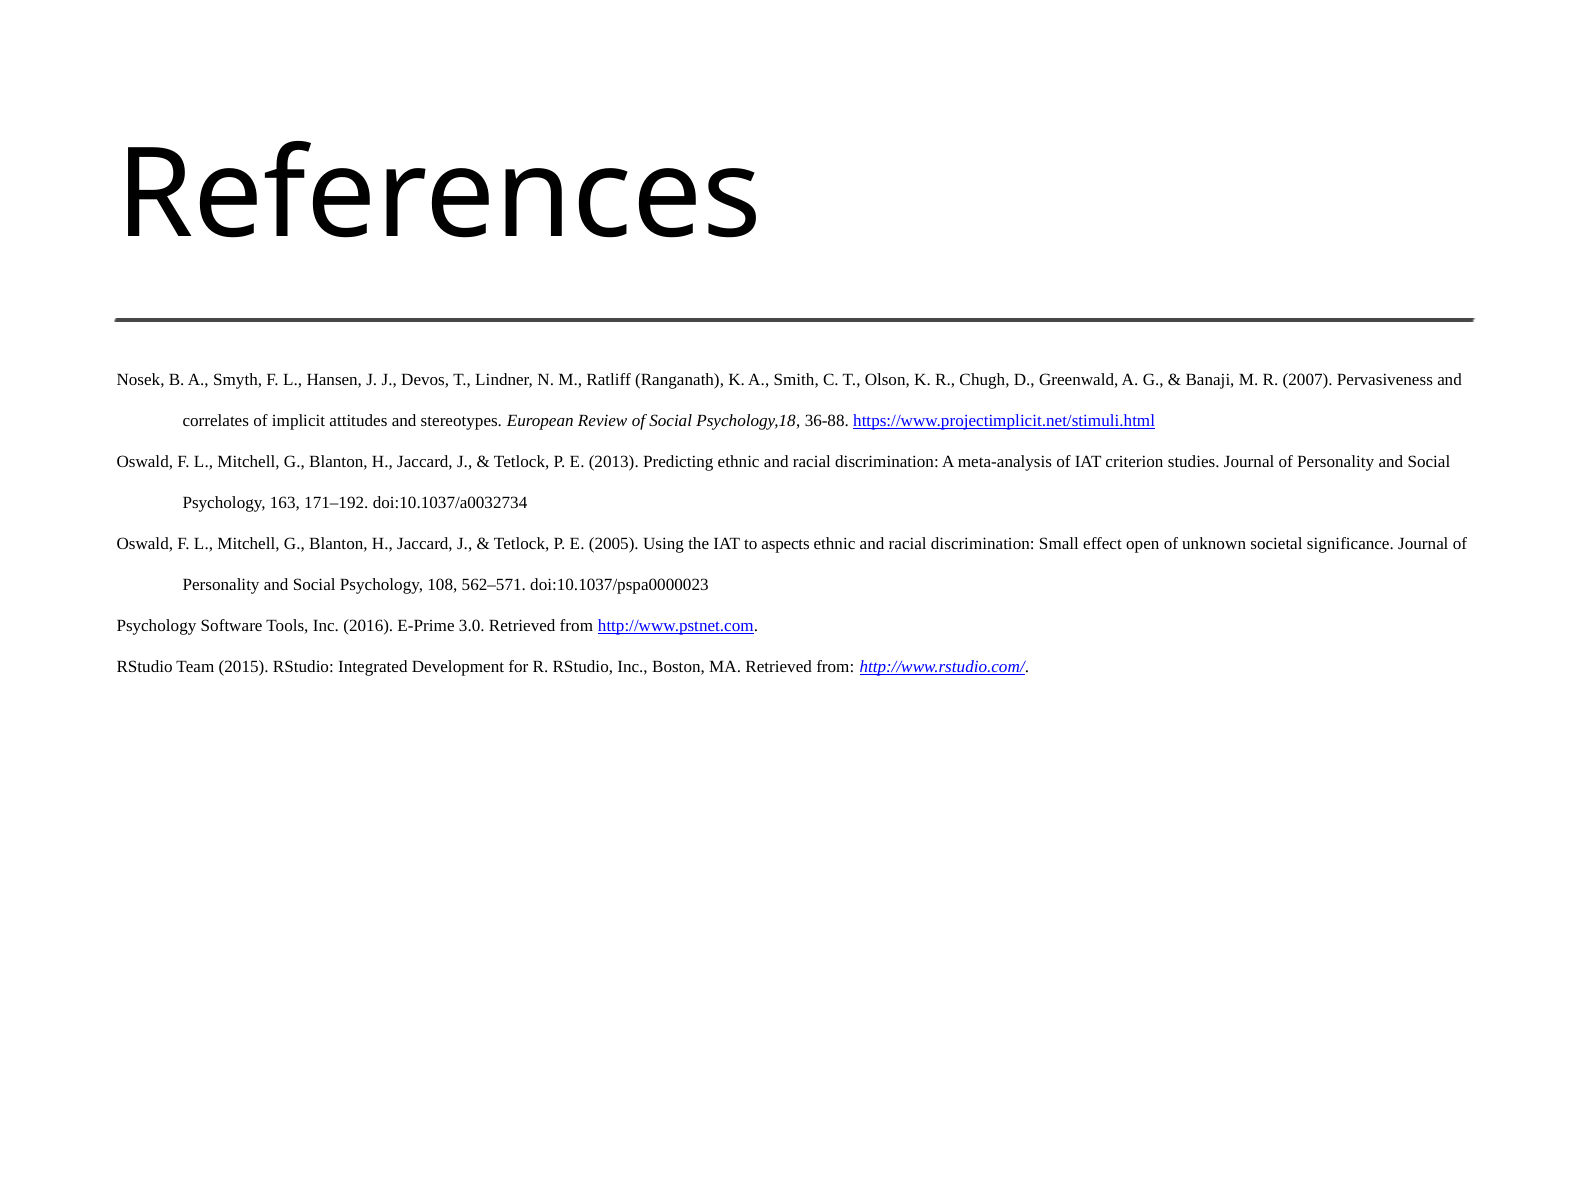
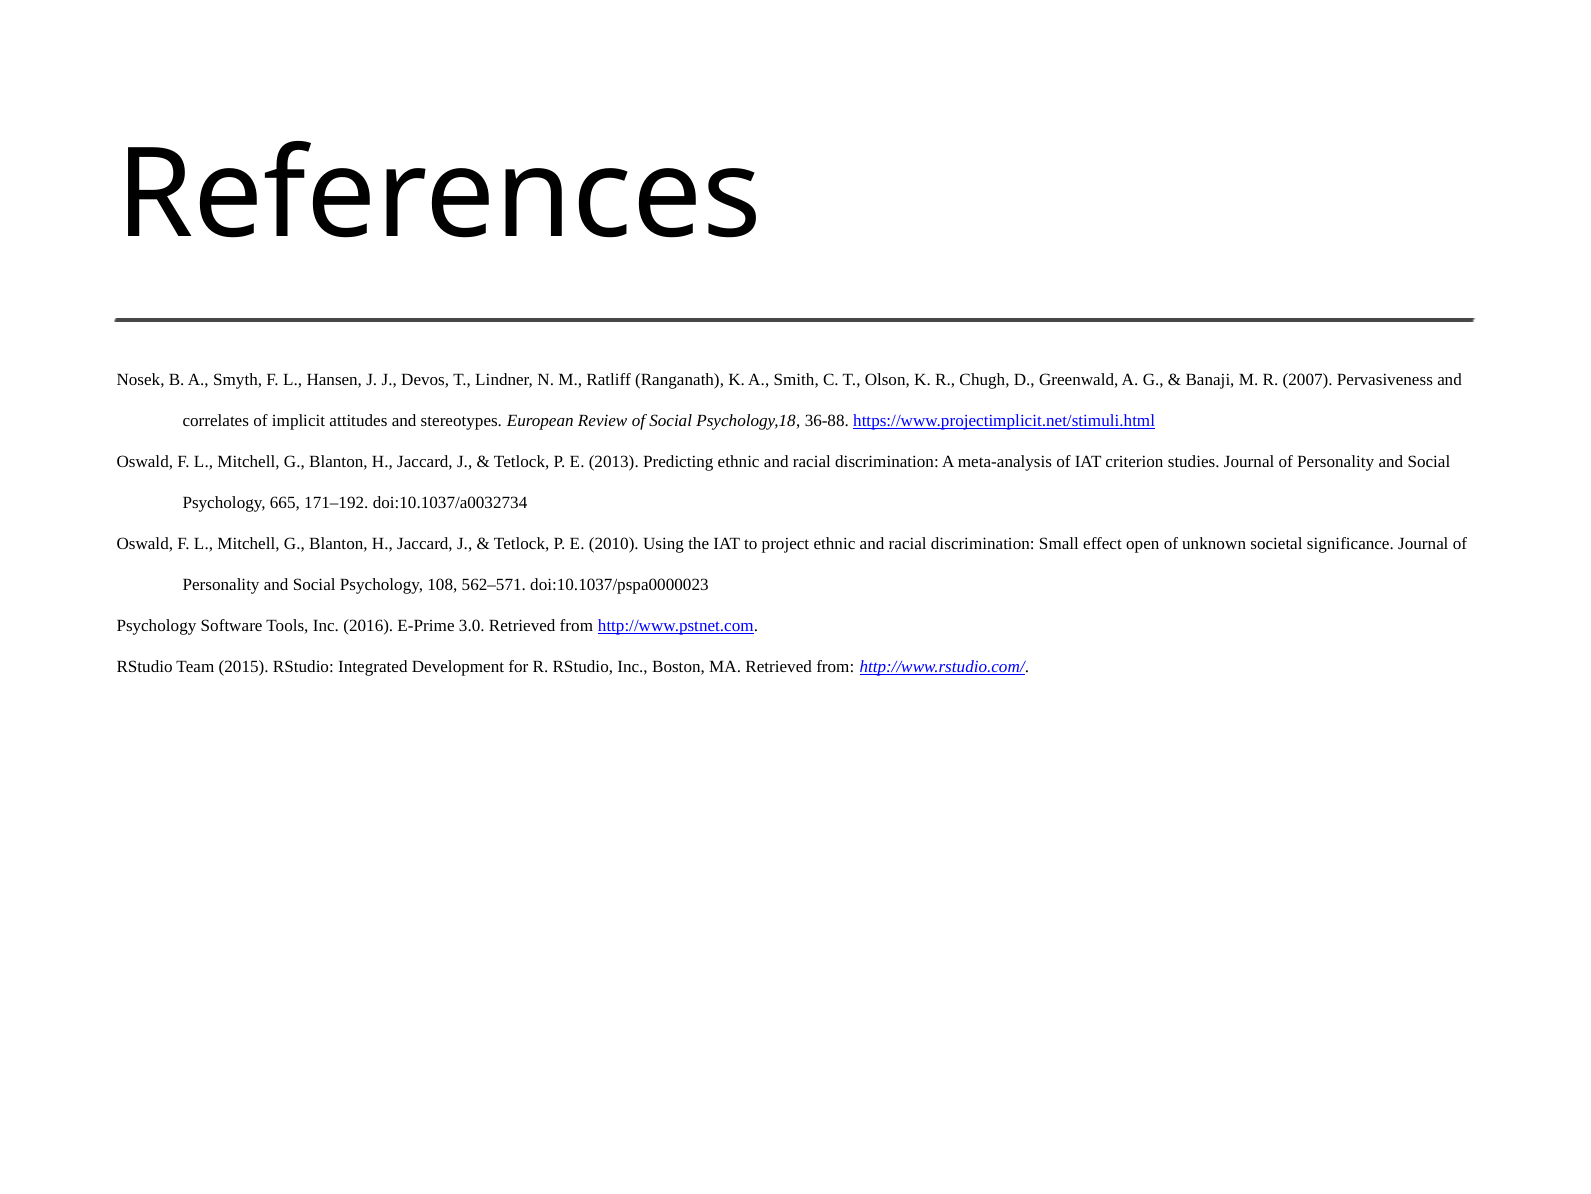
163: 163 -> 665
2005: 2005 -> 2010
aspects: aspects -> project
